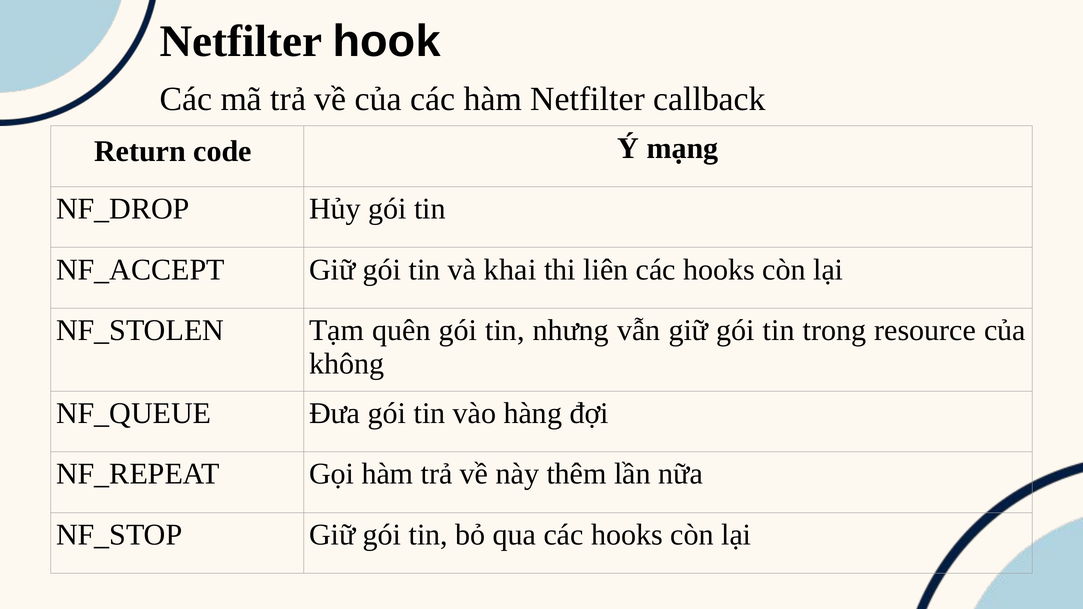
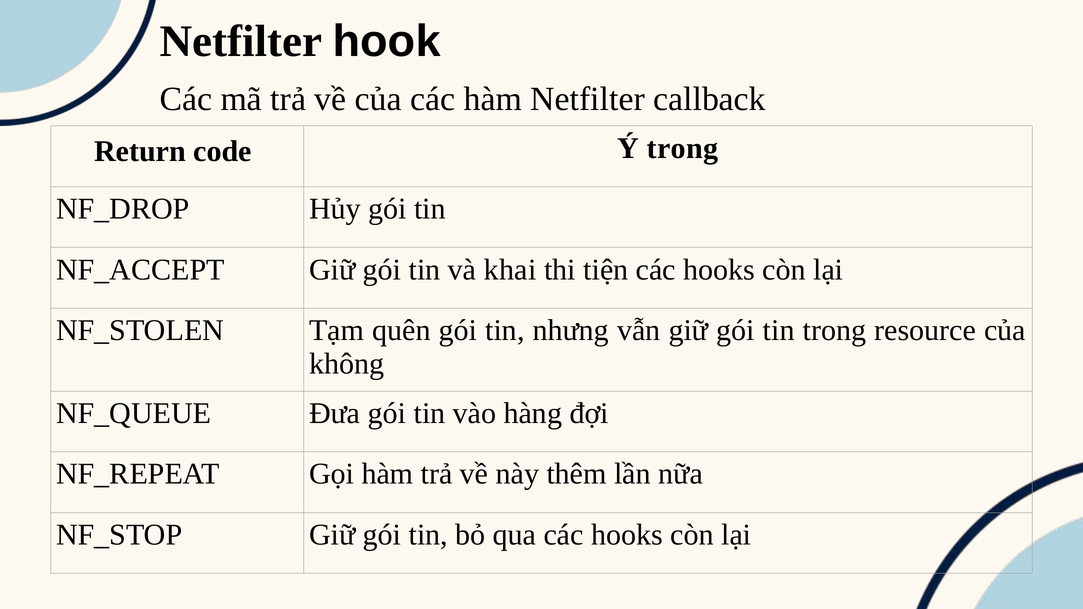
Ý mạng: mạng -> trong
liên: liên -> tiện
